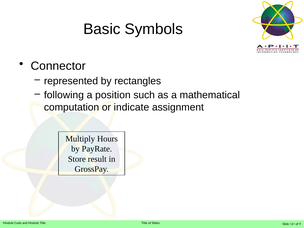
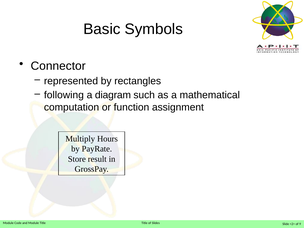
position: position -> diagram
indicate: indicate -> function
